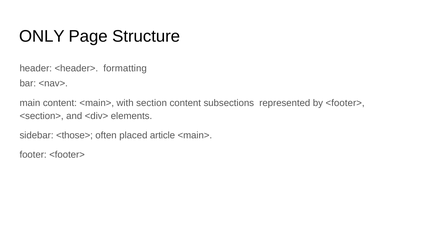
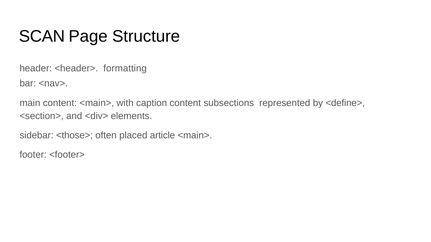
ONLY: ONLY -> SCAN
section: section -> caption
by <footer>: <footer> -> <define>
